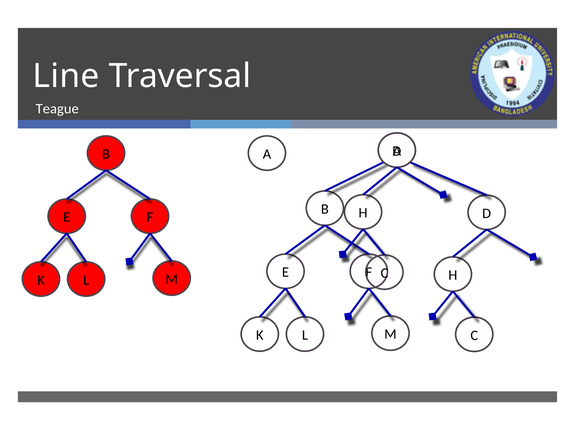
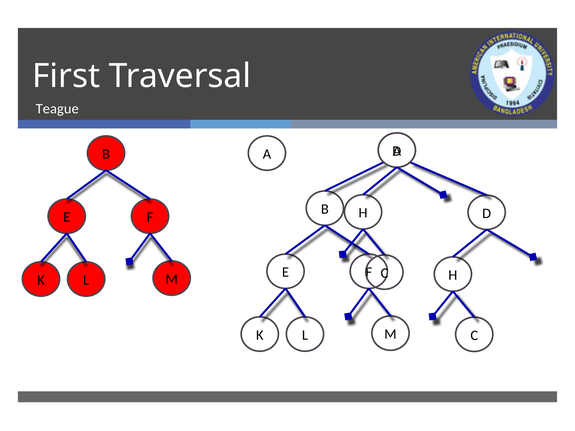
Line: Line -> First
